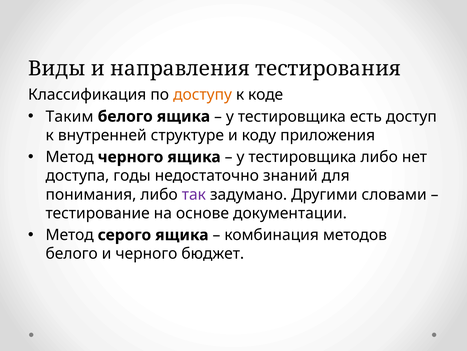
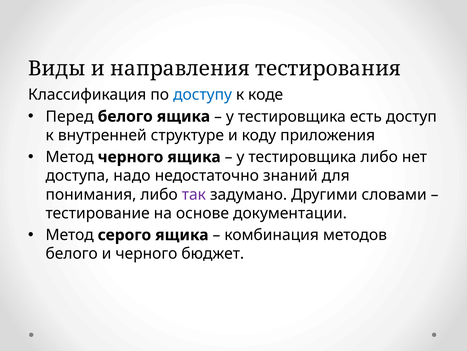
доступу colour: orange -> blue
Таким: Таким -> Перед
годы: годы -> надо
